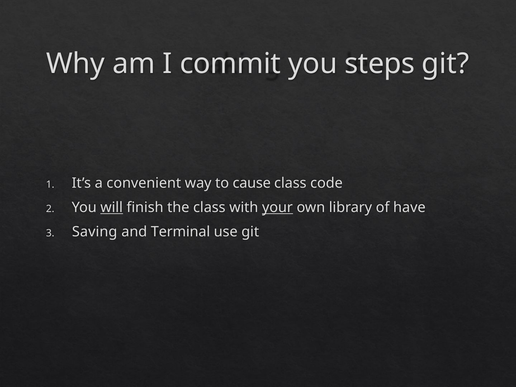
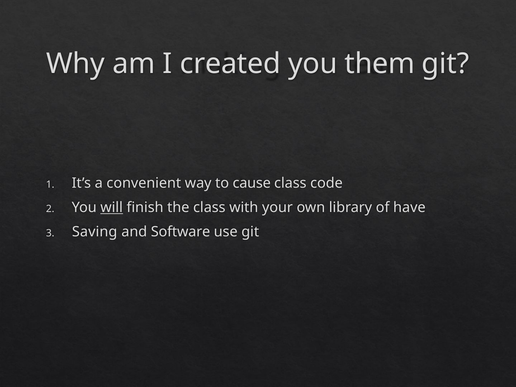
commit: commit -> created
steps: steps -> them
your underline: present -> none
Terminal: Terminal -> Software
